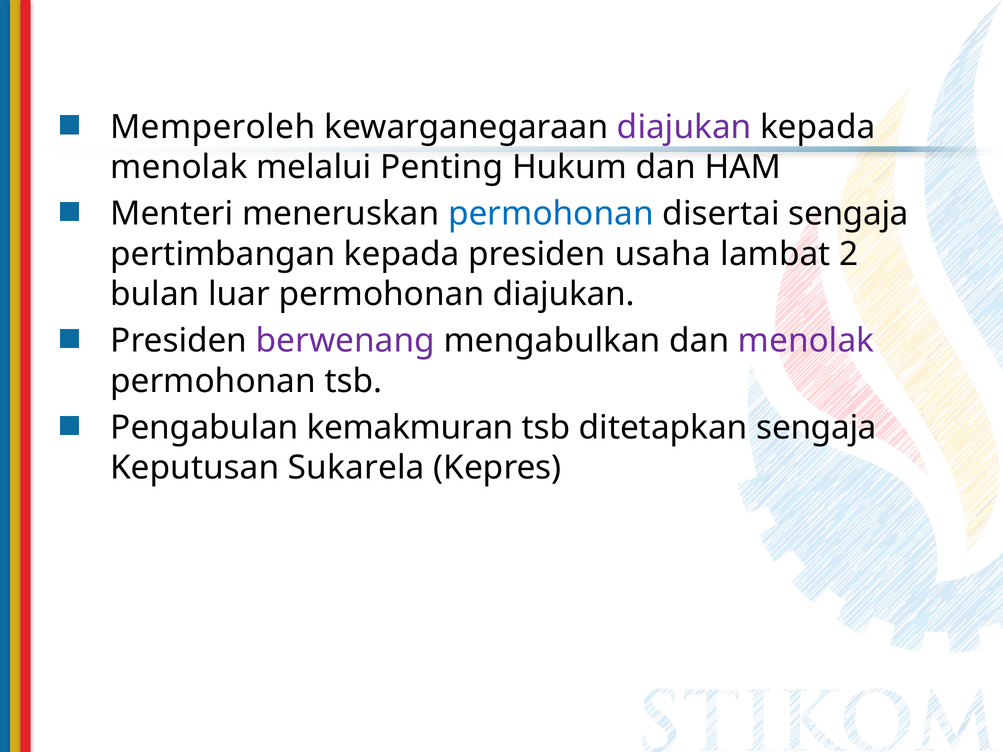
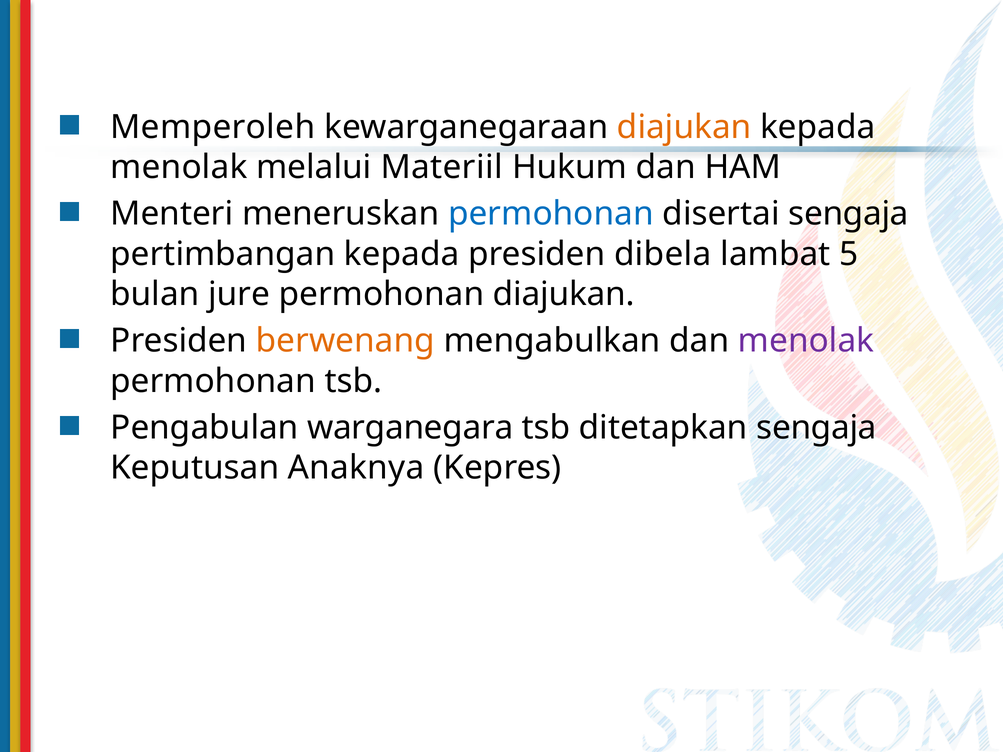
diajukan at (684, 127) colour: purple -> orange
Penting: Penting -> Materiil
usaha: usaha -> dibela
2: 2 -> 5
luar: luar -> jure
berwenang colour: purple -> orange
kemakmuran: kemakmuran -> warganegara
Sukarela: Sukarela -> Anaknya
